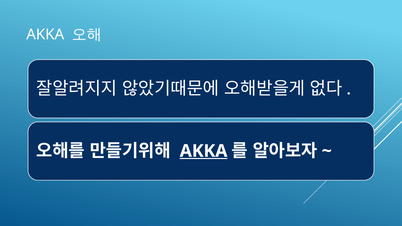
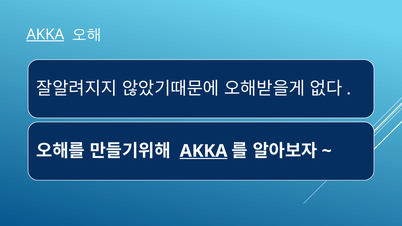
AKKA at (45, 34) underline: none -> present
